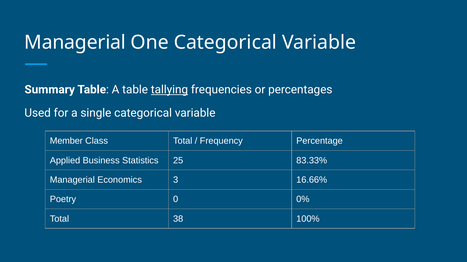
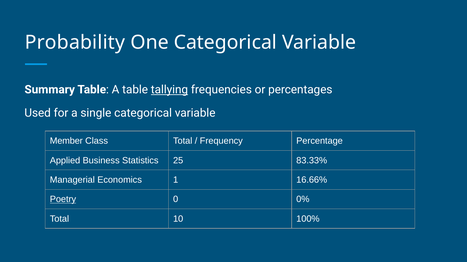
Managerial at (75, 42): Managerial -> Probability
3: 3 -> 1
Poetry underline: none -> present
38: 38 -> 10
